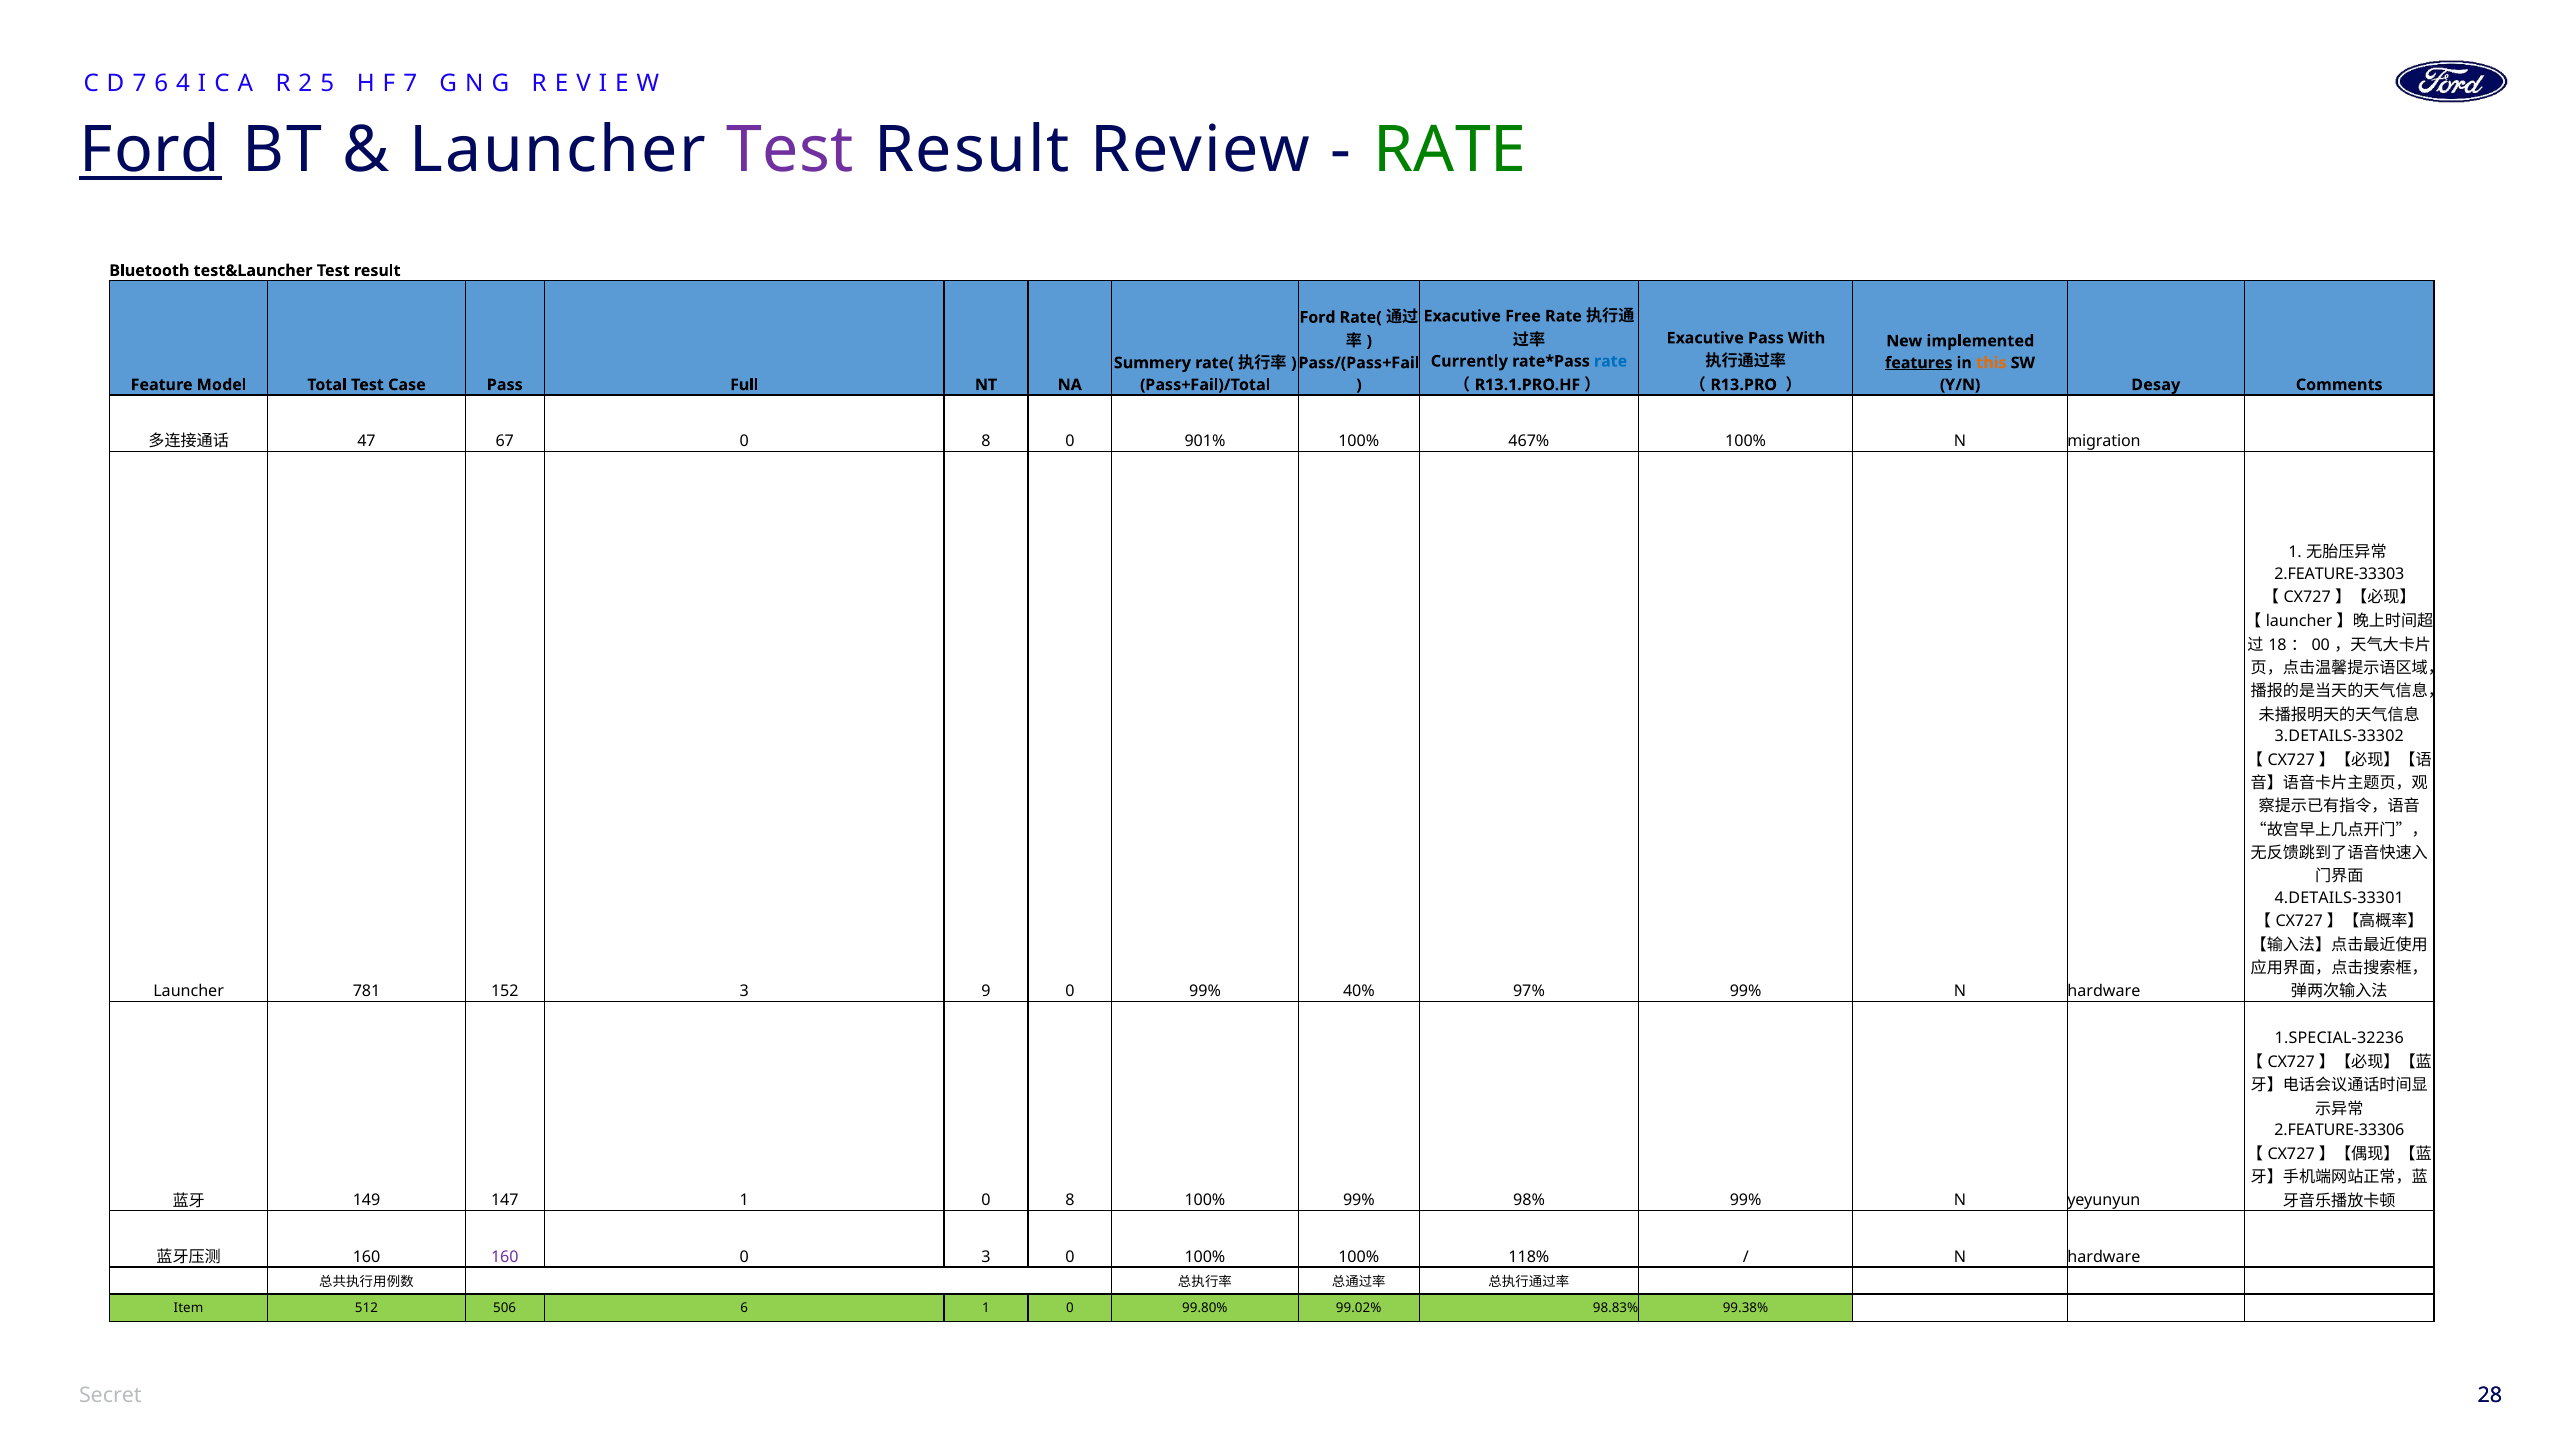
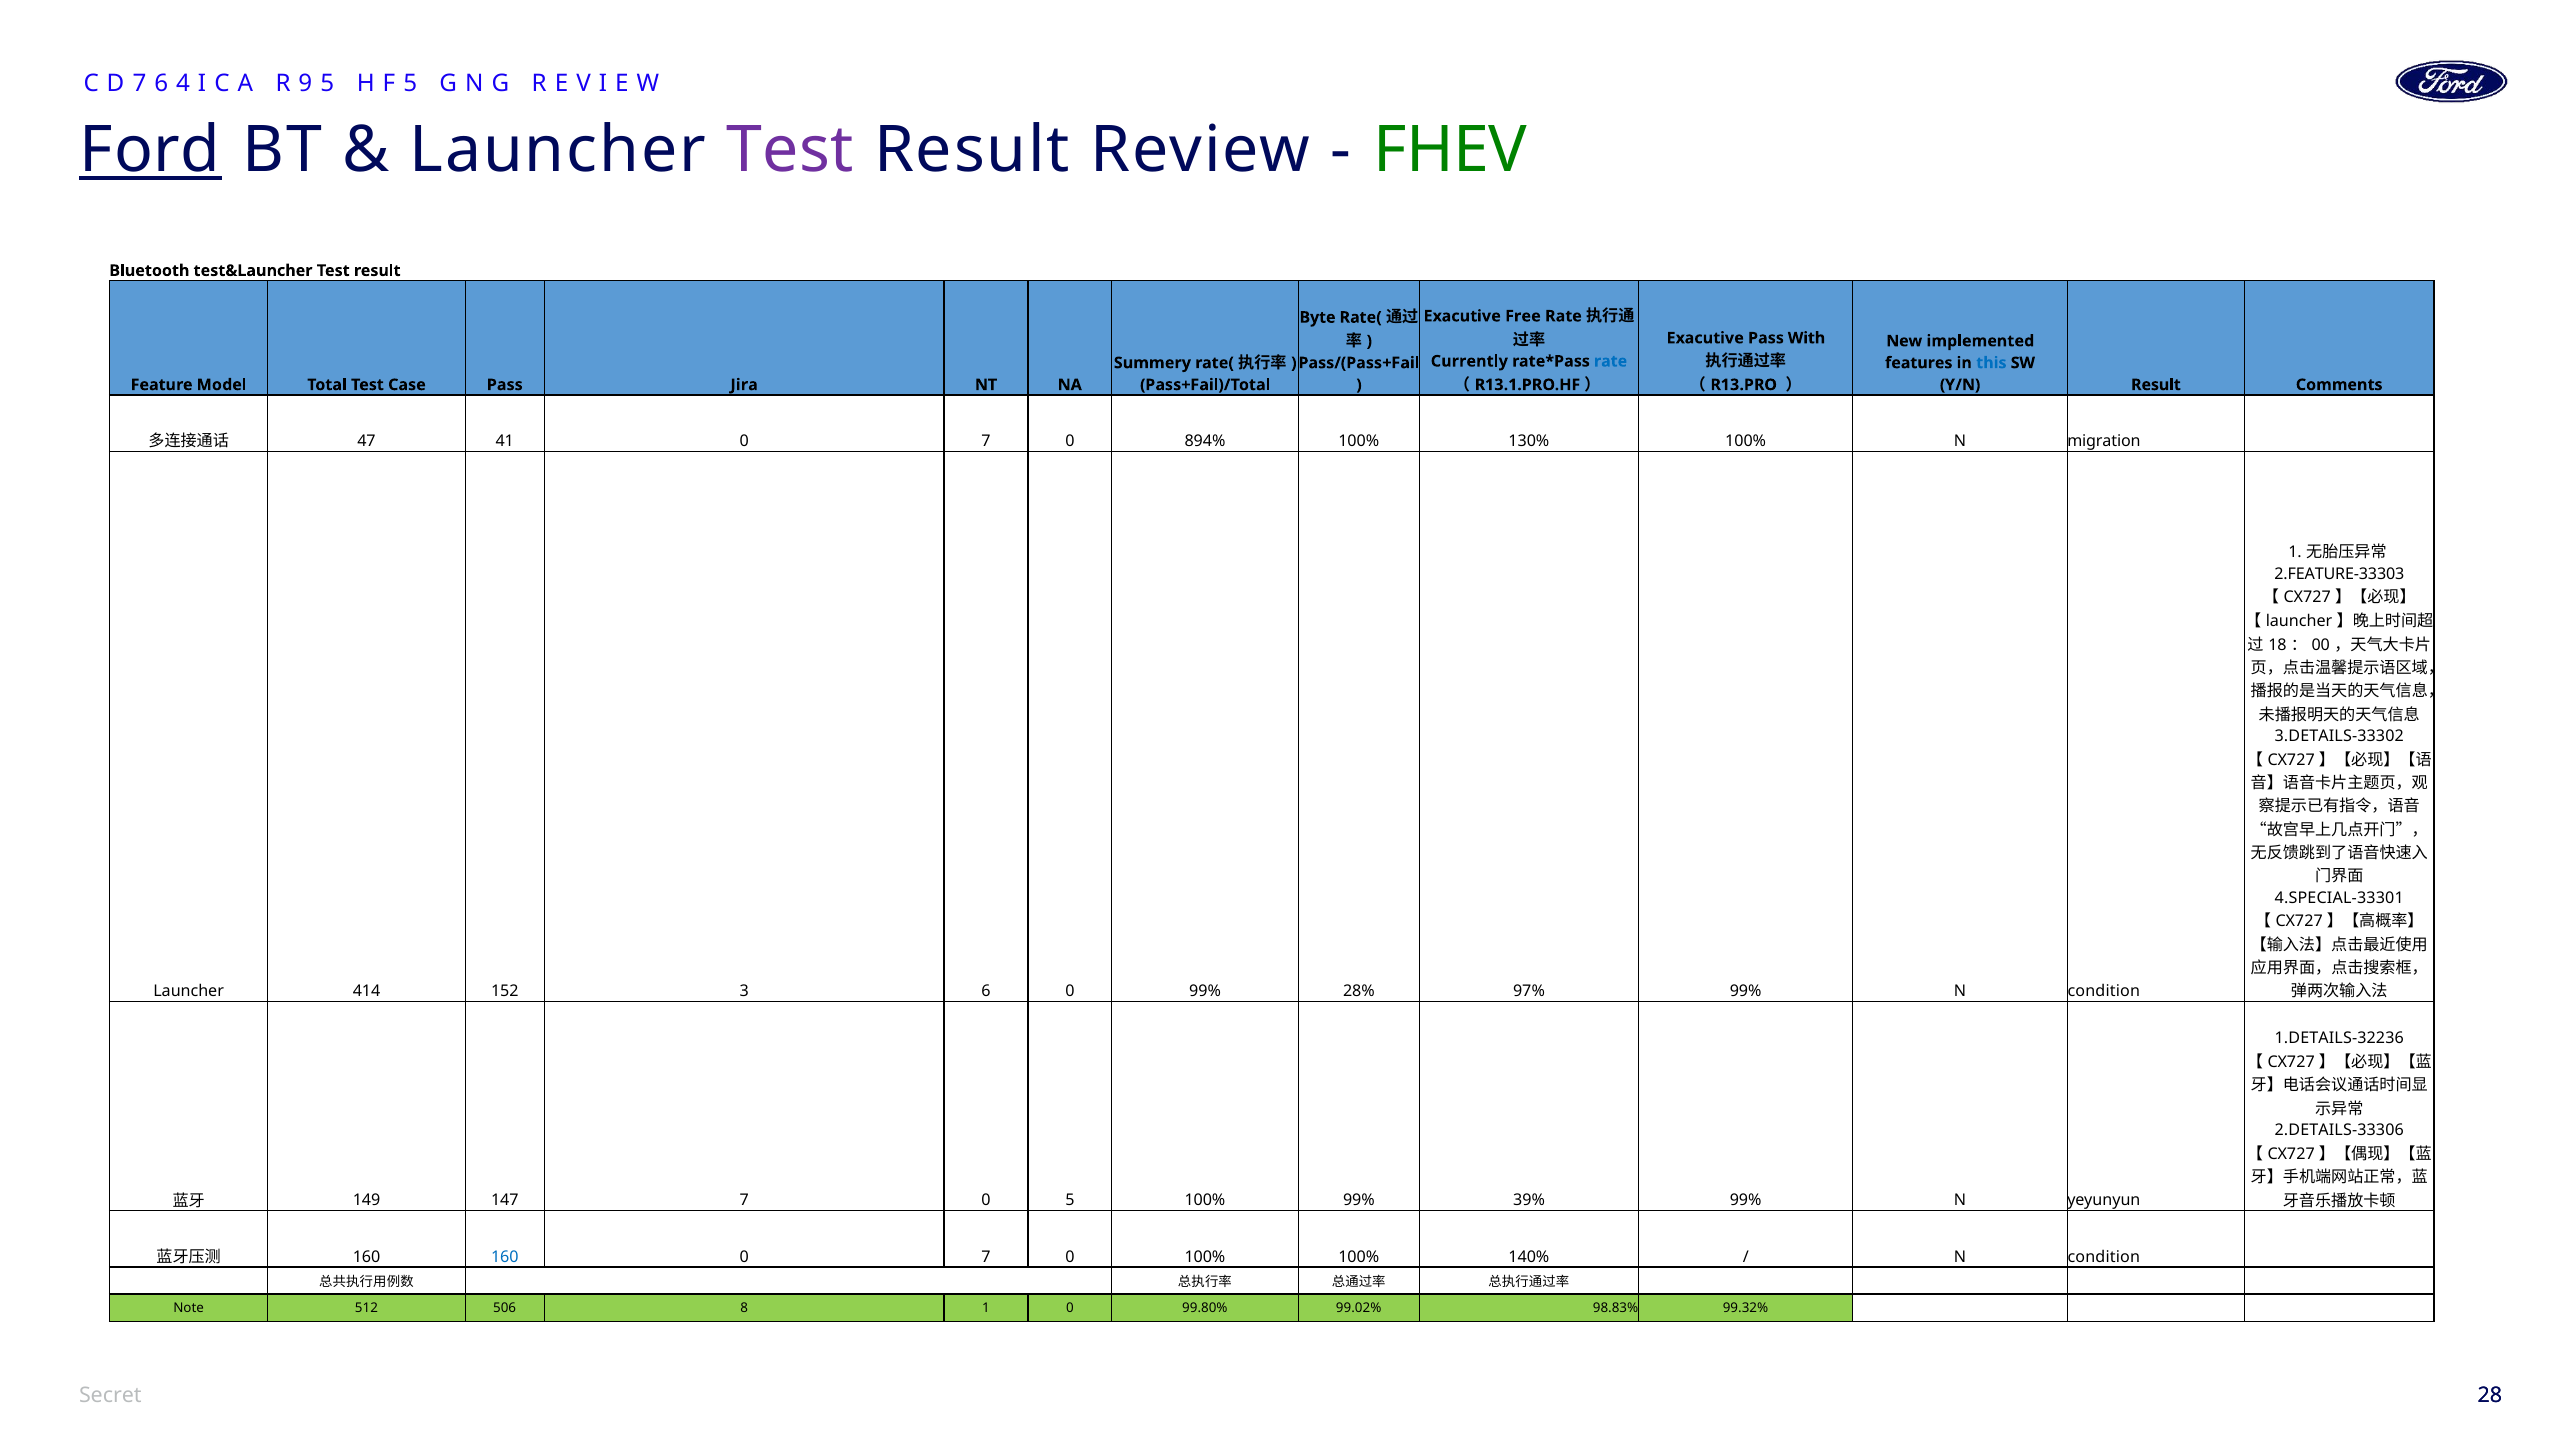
2: 2 -> 9
7 at (410, 83): 7 -> 5
RATE at (1450, 150): RATE -> FHEV
Ford at (1317, 317): Ford -> Byte
features underline: present -> none
this colour: orange -> blue
Full: Full -> Jira
Y/N Desay: Desay -> Result
67: 67 -> 41
8 at (986, 441): 8 -> 7
901%: 901% -> 894%
467%: 467% -> 130%
4.DETAILS-33301: 4.DETAILS-33301 -> 4.SPECIAL-33301
781: 781 -> 414
3 9: 9 -> 6
40%: 40% -> 28%
99% N hardware: hardware -> condition
1.SPECIAL-32236: 1.SPECIAL-32236 -> 1.DETAILS-32236
2.FEATURE-33306: 2.FEATURE-33306 -> 2.DETAILS-33306
147 1: 1 -> 7
8 at (1070, 1200): 8 -> 5
98%: 98% -> 39%
160 at (505, 1257) colour: purple -> blue
3 at (986, 1257): 3 -> 7
118%: 118% -> 140%
hardware at (2104, 1257): hardware -> condition
Item: Item -> Note
506 6: 6 -> 8
99.38%: 99.38% -> 99.32%
